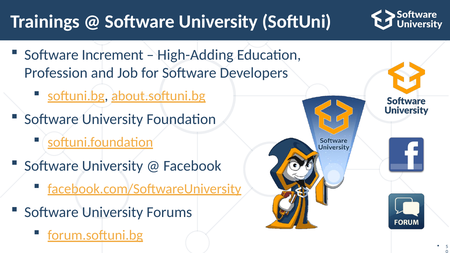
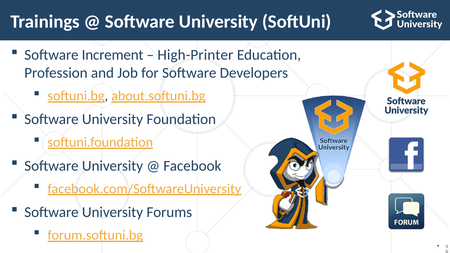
High-Adding: High-Adding -> High-Printer
